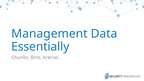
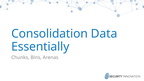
Management: Management -> Consolidation
